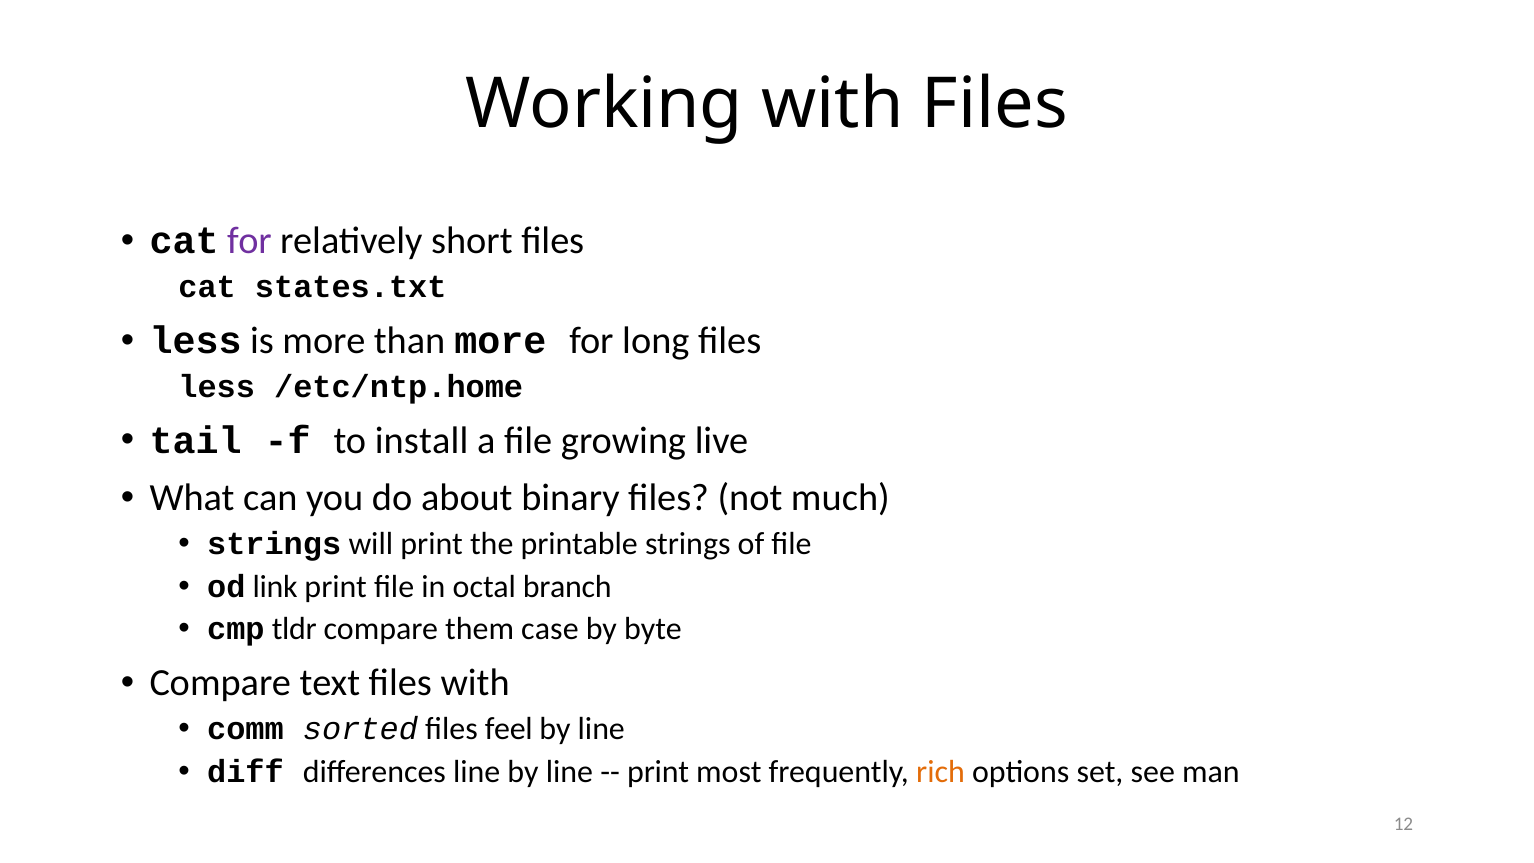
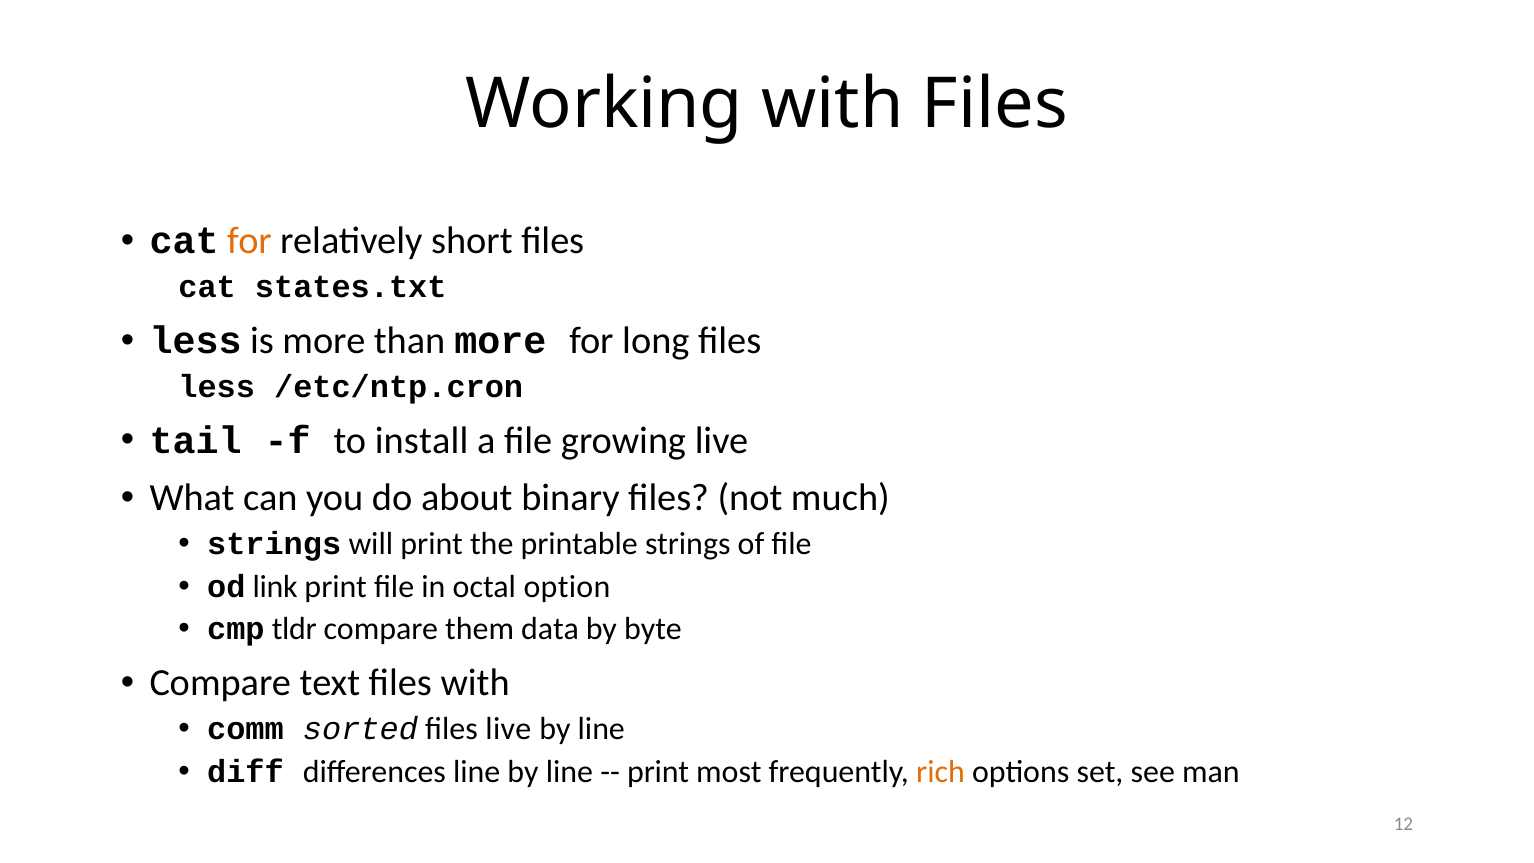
for at (249, 241) colour: purple -> orange
/etc/ntp.home: /etc/ntp.home -> /etc/ntp.cron
branch: branch -> option
case: case -> data
files feel: feel -> live
